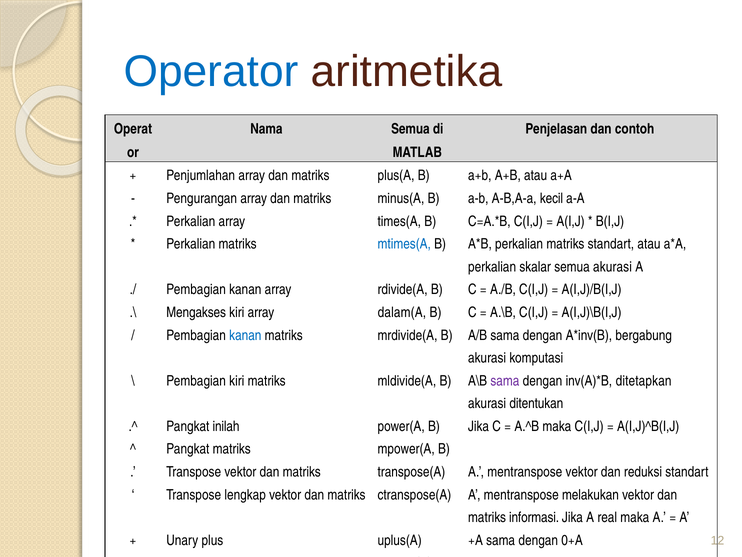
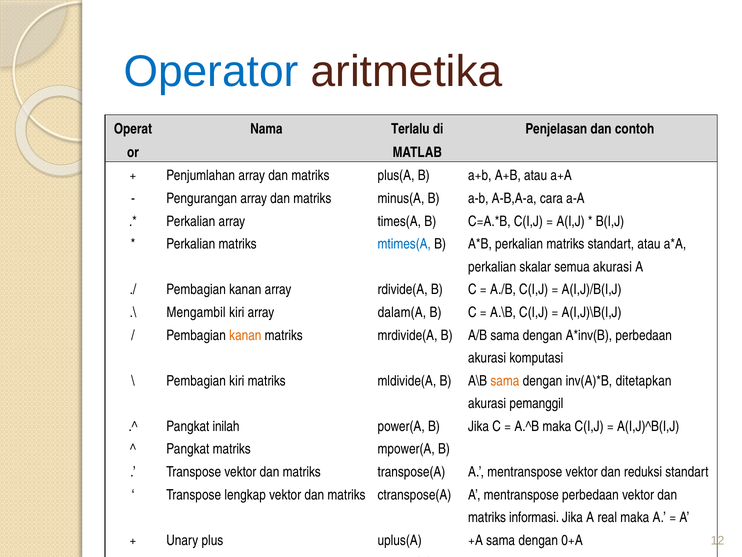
Nama Semua: Semua -> Terlalu
kecil: kecil -> cara
Mengakses: Mengakses -> Mengambil
kanan at (245, 335) colour: blue -> orange
bergabung at (644, 335): bergabung -> perbedaan
sama at (505, 380) colour: purple -> orange
ditentukan: ditentukan -> pemanggil
mentranspose melakukan: melakukan -> perbedaan
